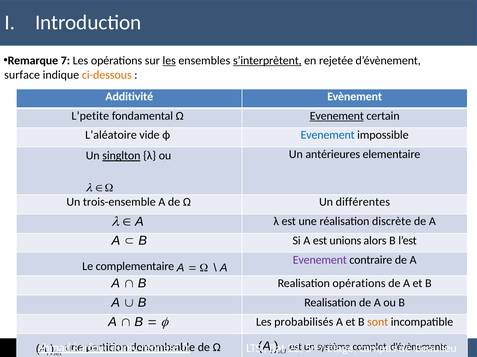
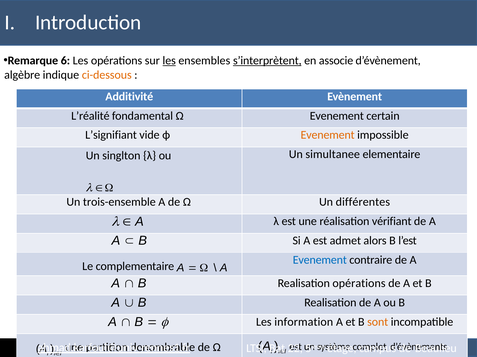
7: 7 -> 6
rejetée: rejetée -> associe
surface: surface -> algèbre
L’petite: L’petite -> L’réalité
Evenement at (337, 116) underline: present -> none
L’aléatoire: L’aléatoire -> L’signifiant
Evenement at (328, 135) colour: blue -> orange
antérieures: antérieures -> simultanee
singlton underline: present -> none
discrète: discrète -> vérifiant
unions: unions -> admet
Evenement at (320, 260) colour: purple -> blue
probabilisés: probabilisés -> information
